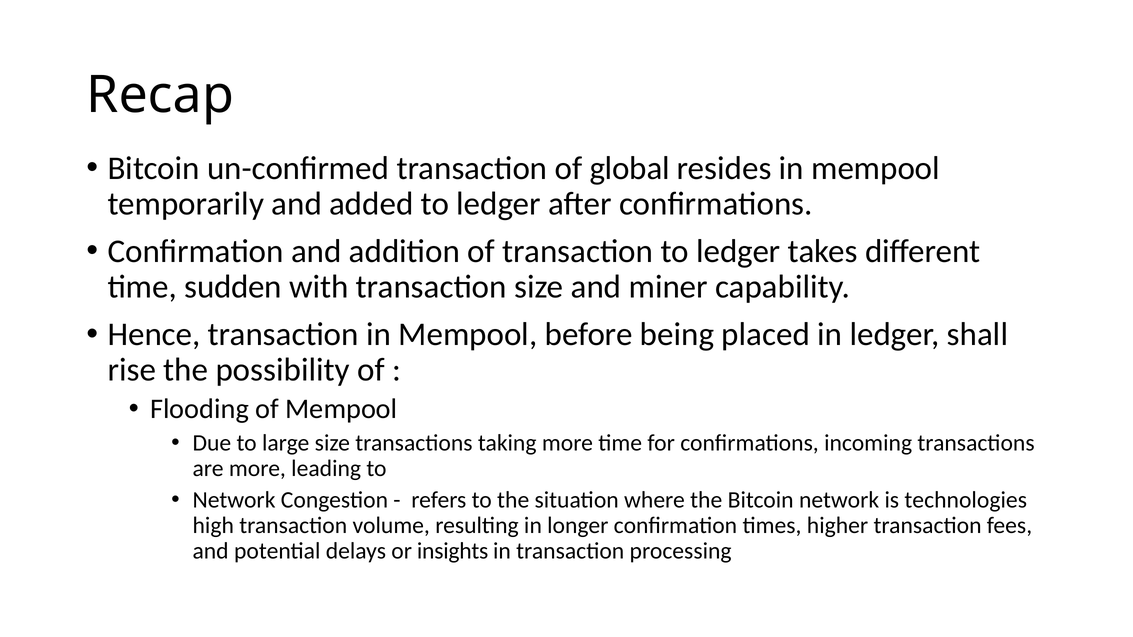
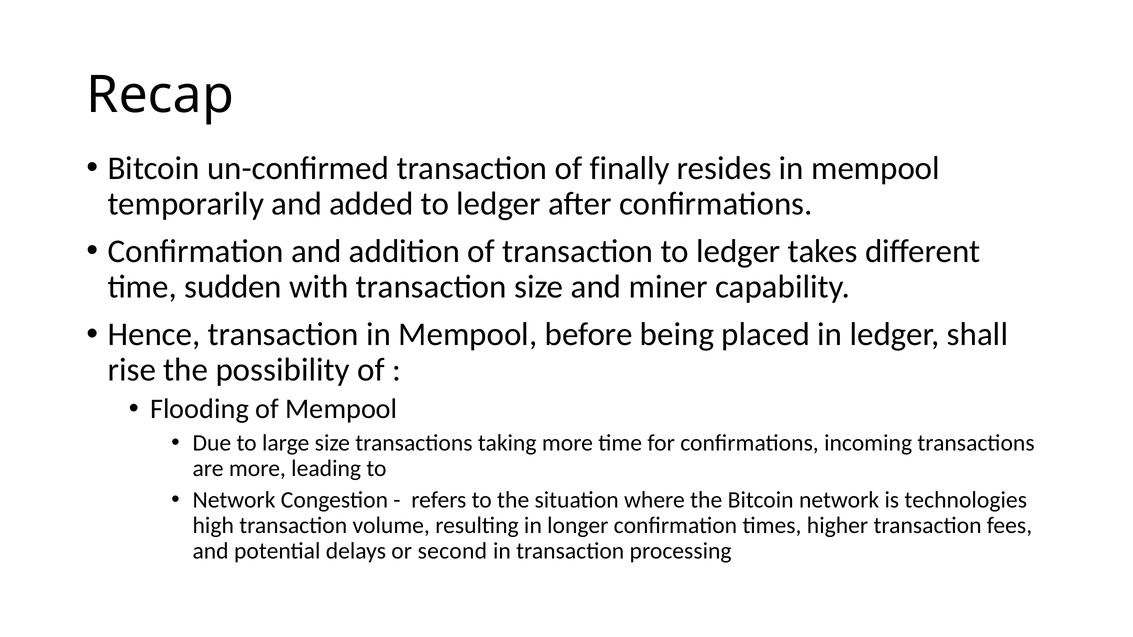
global: global -> finally
insights: insights -> second
